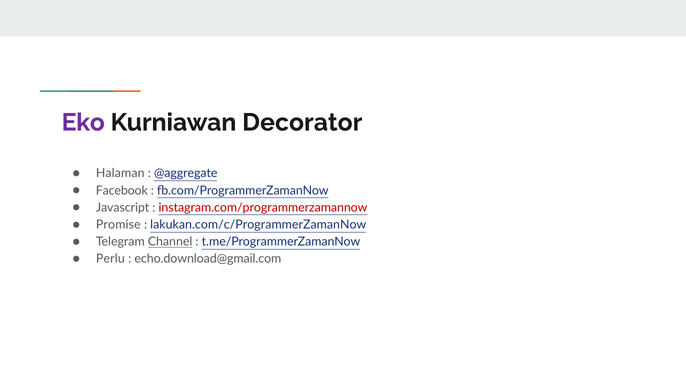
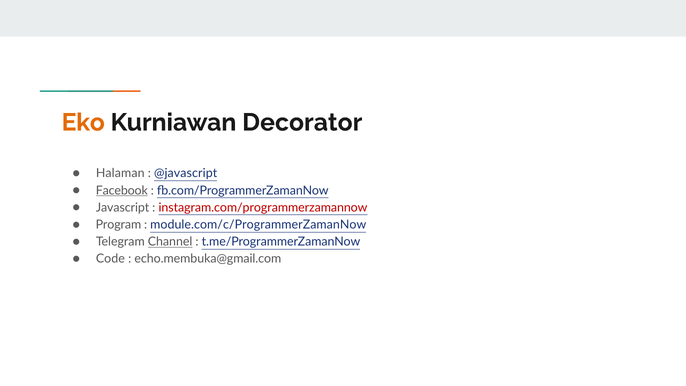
Eko colour: purple -> orange
@aggregate: @aggregate -> @javascript
Facebook underline: none -> present
Promise: Promise -> Program
lakukan.com/c/ProgrammerZamanNow: lakukan.com/c/ProgrammerZamanNow -> module.com/c/ProgrammerZamanNow
Perlu: Perlu -> Code
echo.download@gmail.com: echo.download@gmail.com -> echo.membuka@gmail.com
